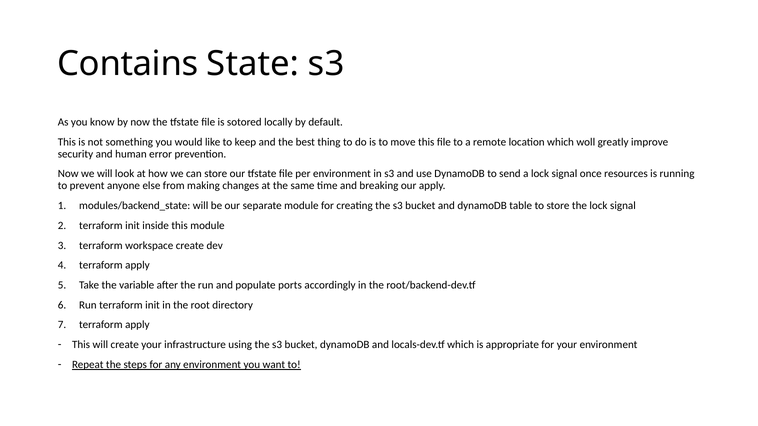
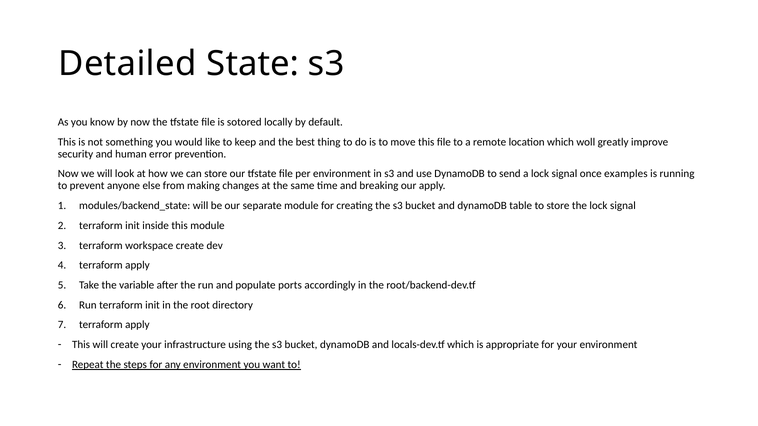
Contains: Contains -> Detailed
resources: resources -> examples
